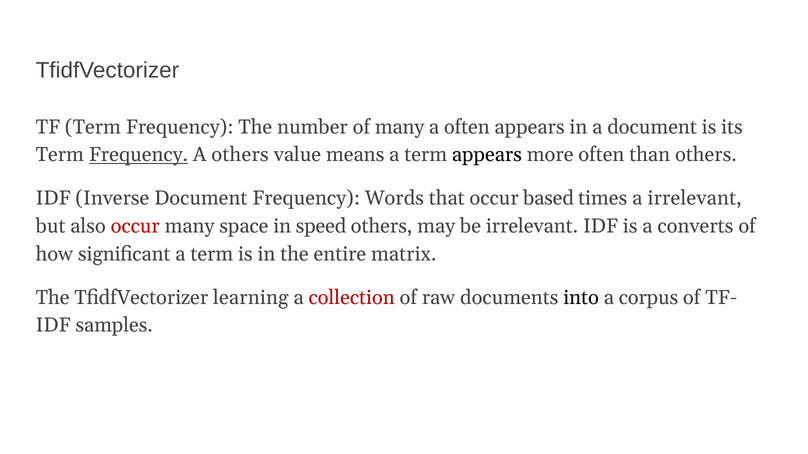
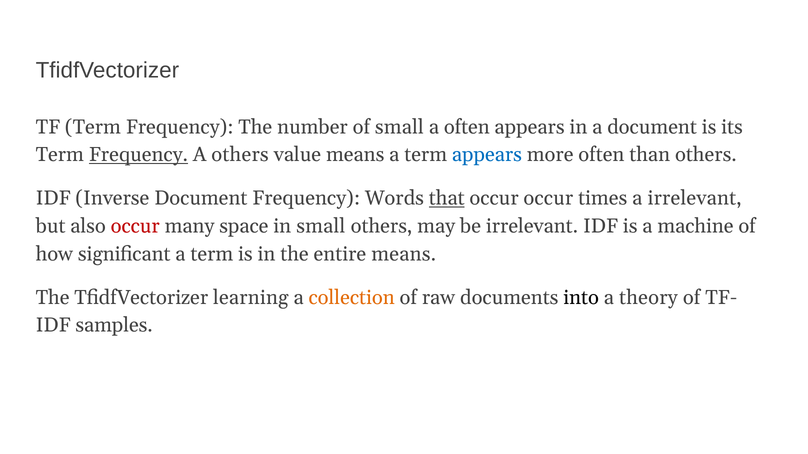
of many: many -> small
appears at (487, 155) colour: black -> blue
that underline: none -> present
occur based: based -> occur
in speed: speed -> small
converts: converts -> machine
entire matrix: matrix -> means
collection colour: red -> orange
corpus: corpus -> theory
